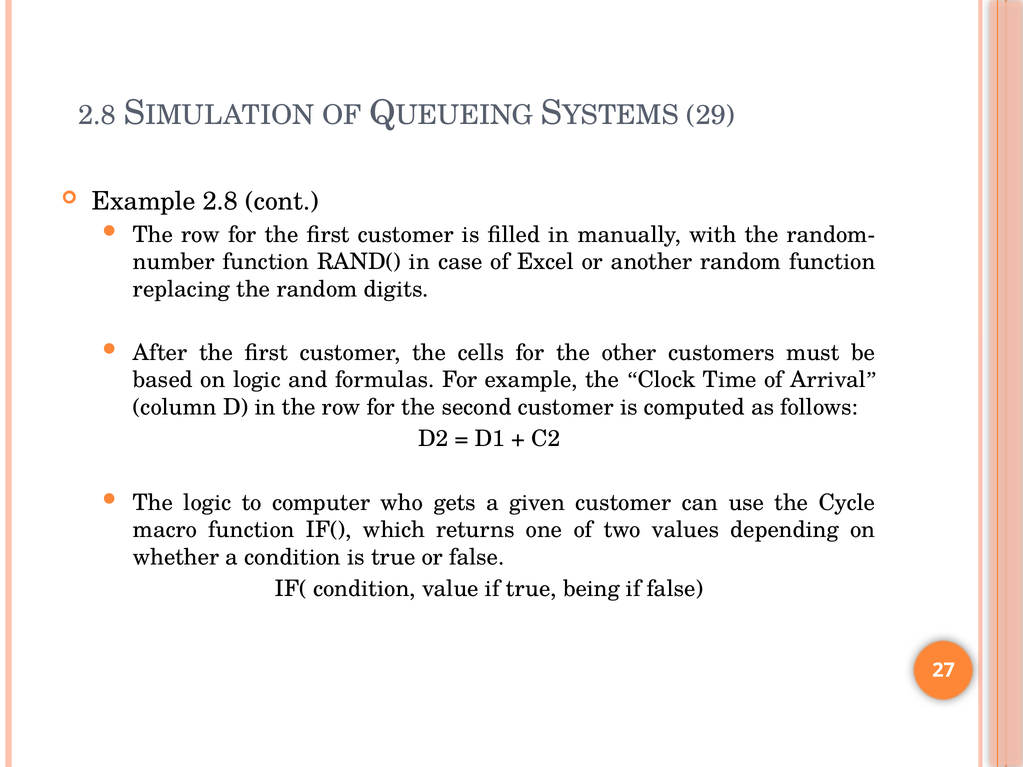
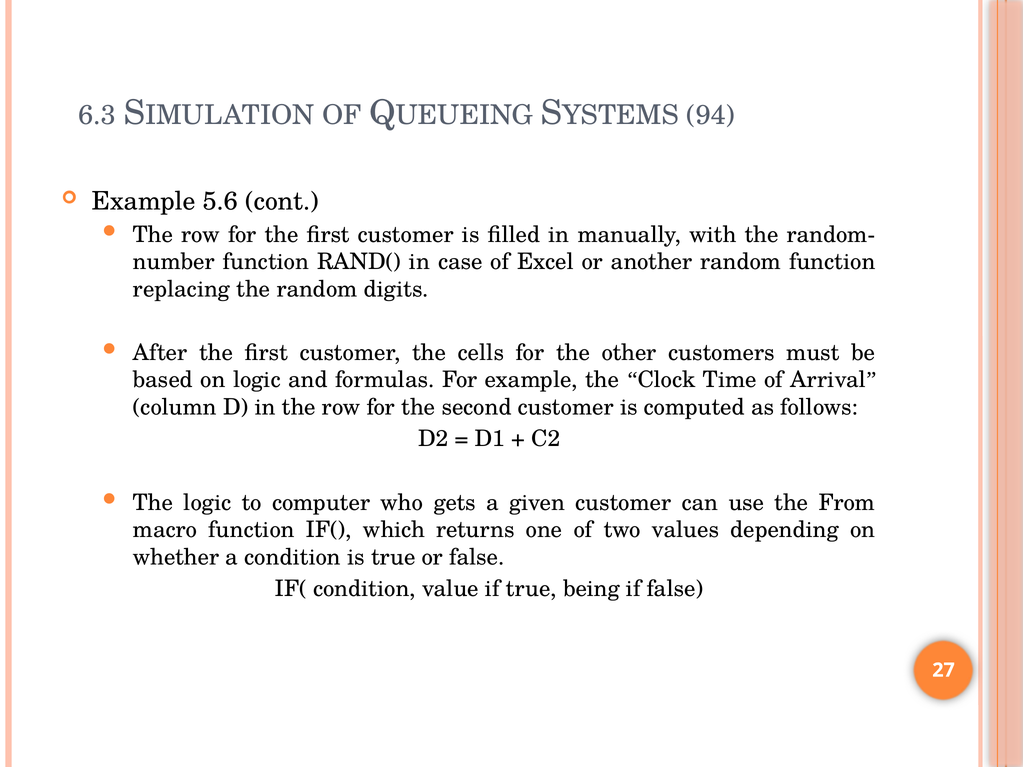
2.8 at (97, 115): 2.8 -> 6.3
29: 29 -> 94
Example 2.8: 2.8 -> 5.6
Cycle: Cycle -> From
